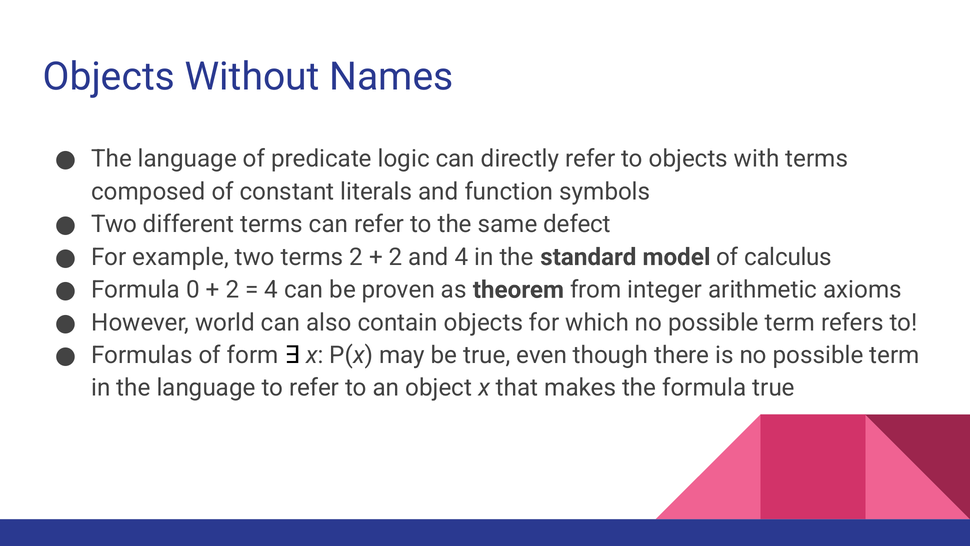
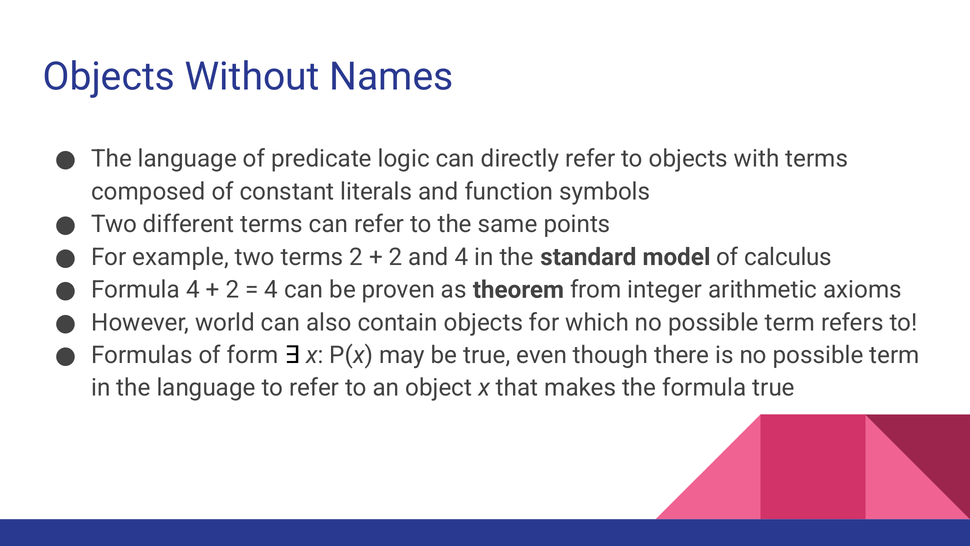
defect: defect -> points
Formula 0: 0 -> 4
